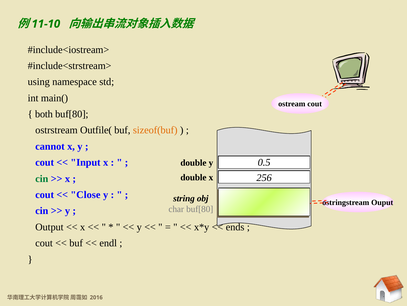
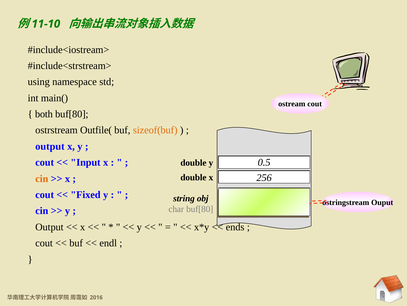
cannot at (50, 146): cannot -> output
cin at (42, 178) colour: green -> orange
Close: Close -> Fixed
